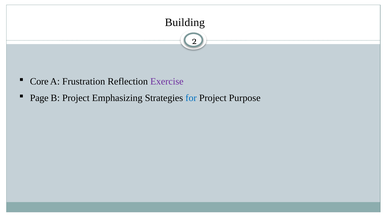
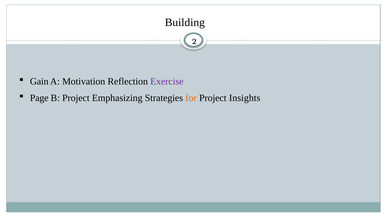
Core: Core -> Gain
Frustration: Frustration -> Motivation
for colour: blue -> orange
Purpose: Purpose -> Insights
